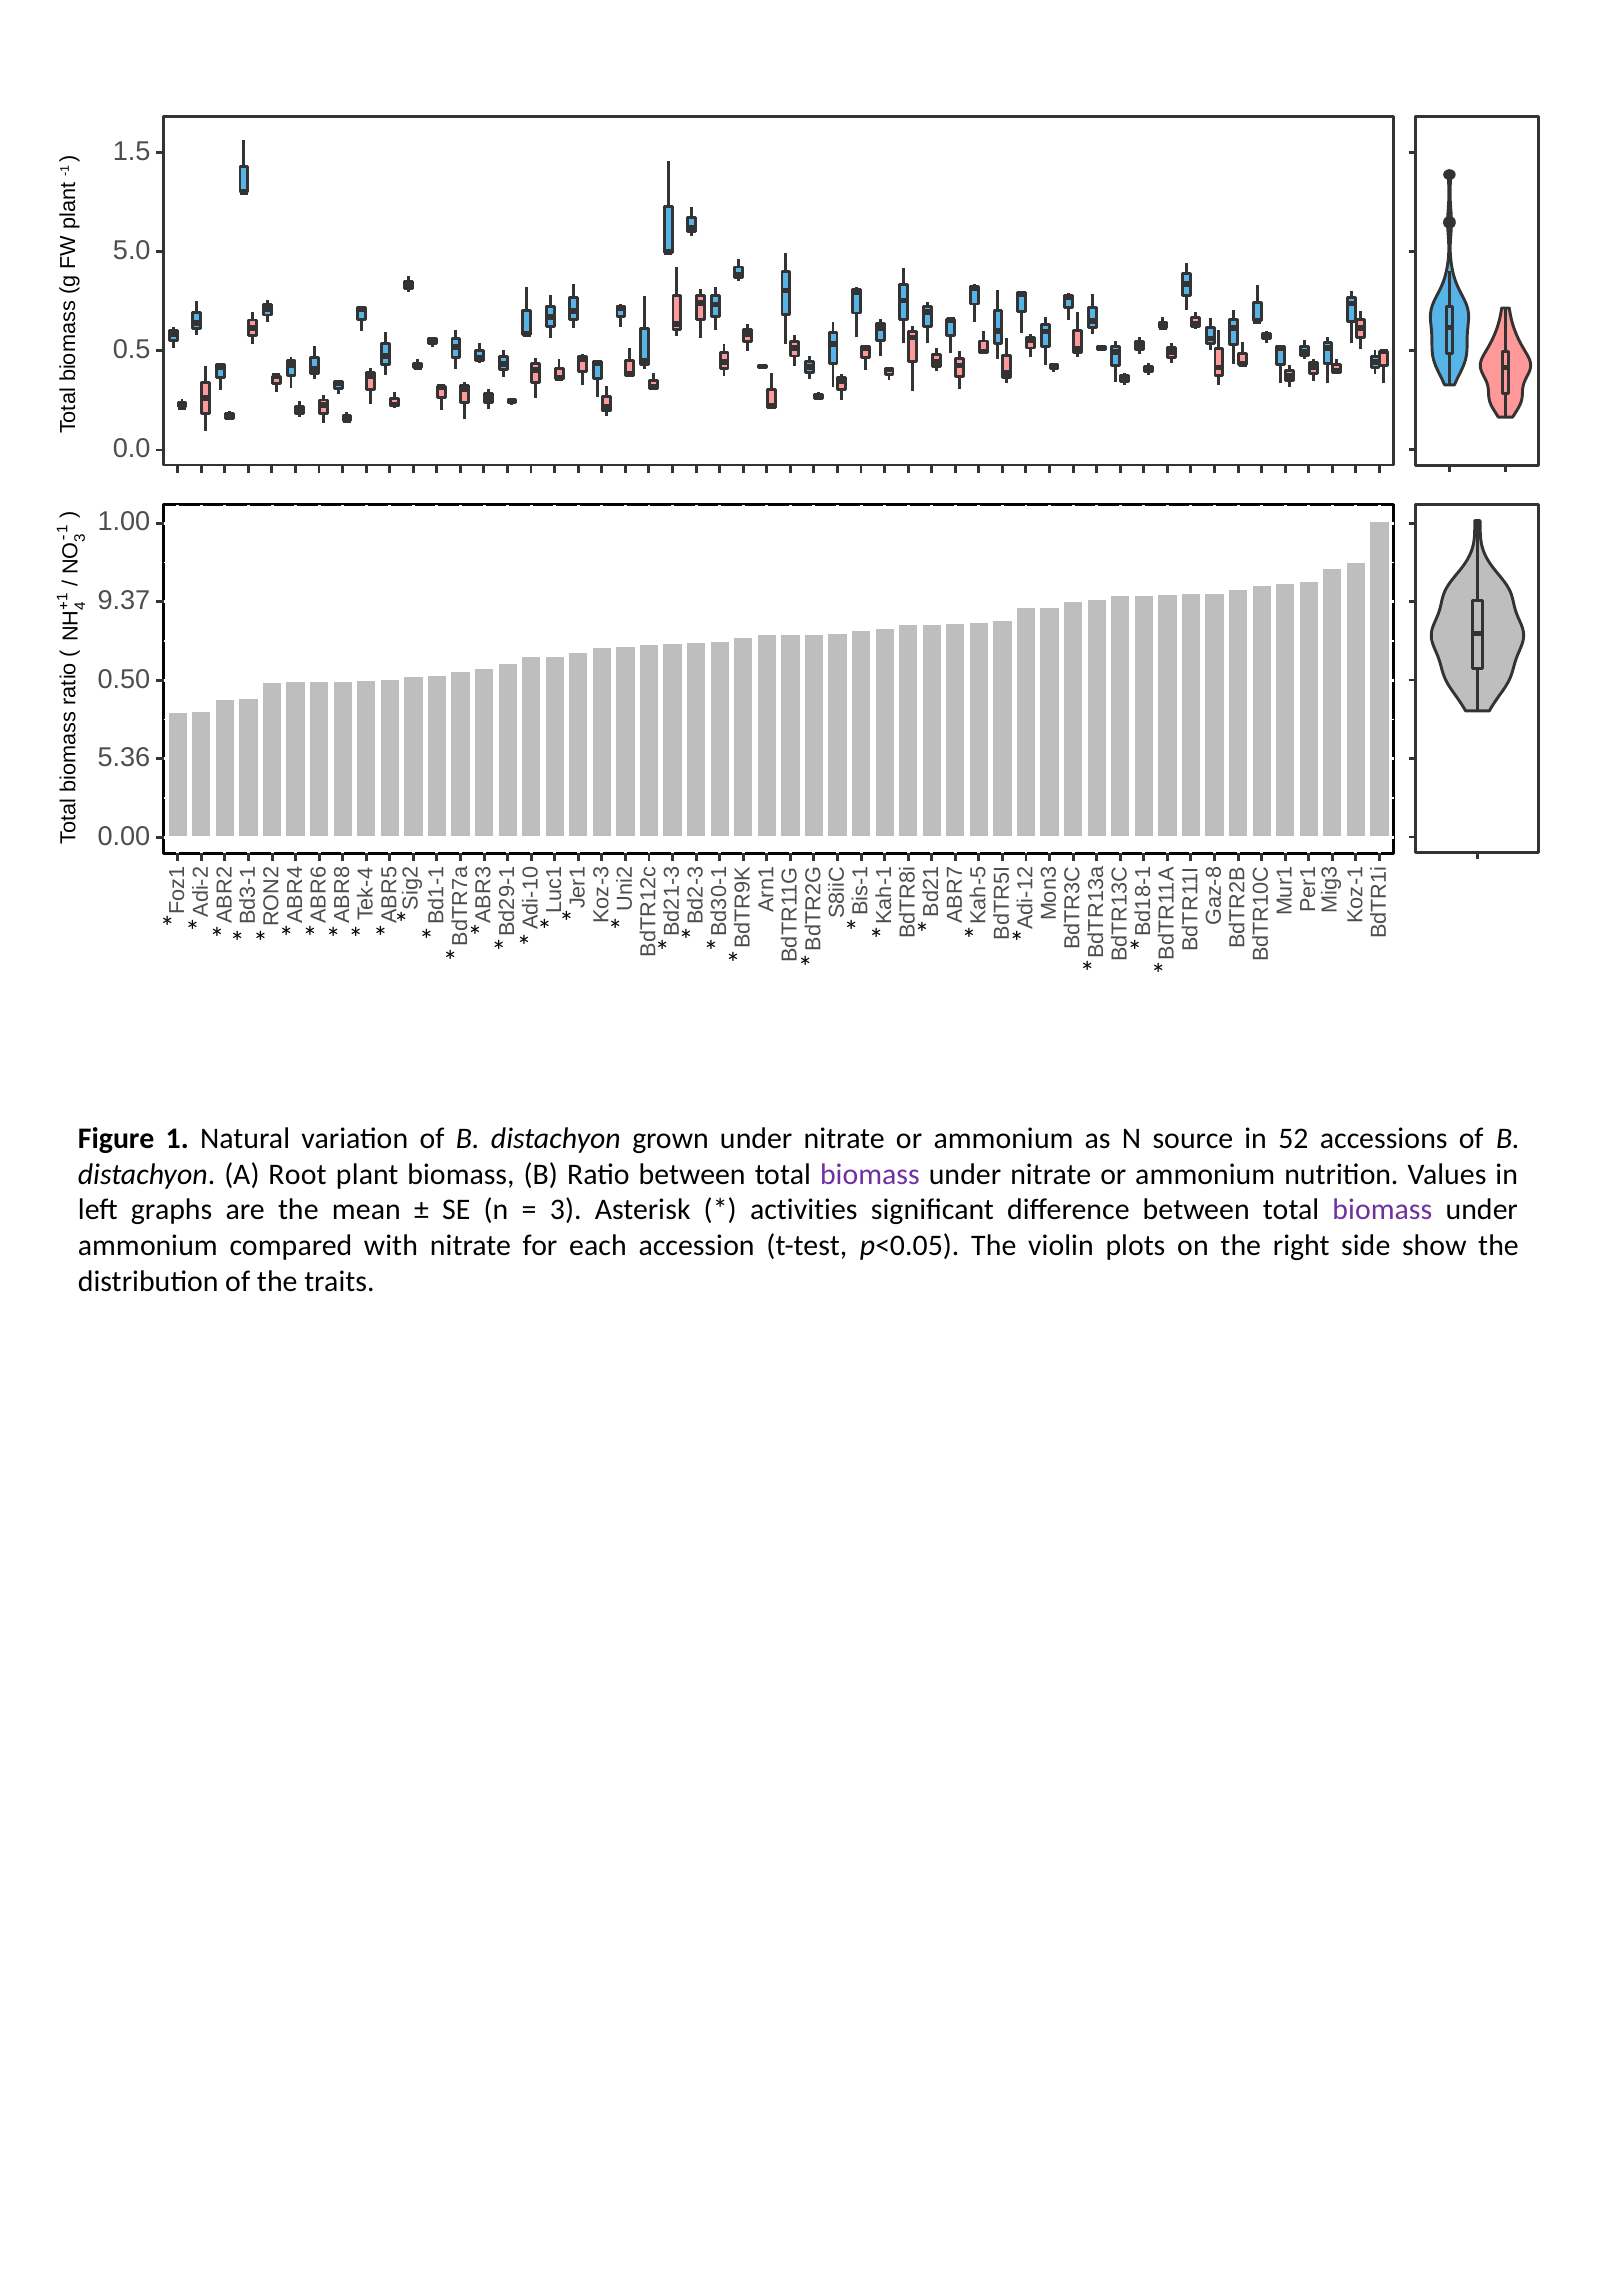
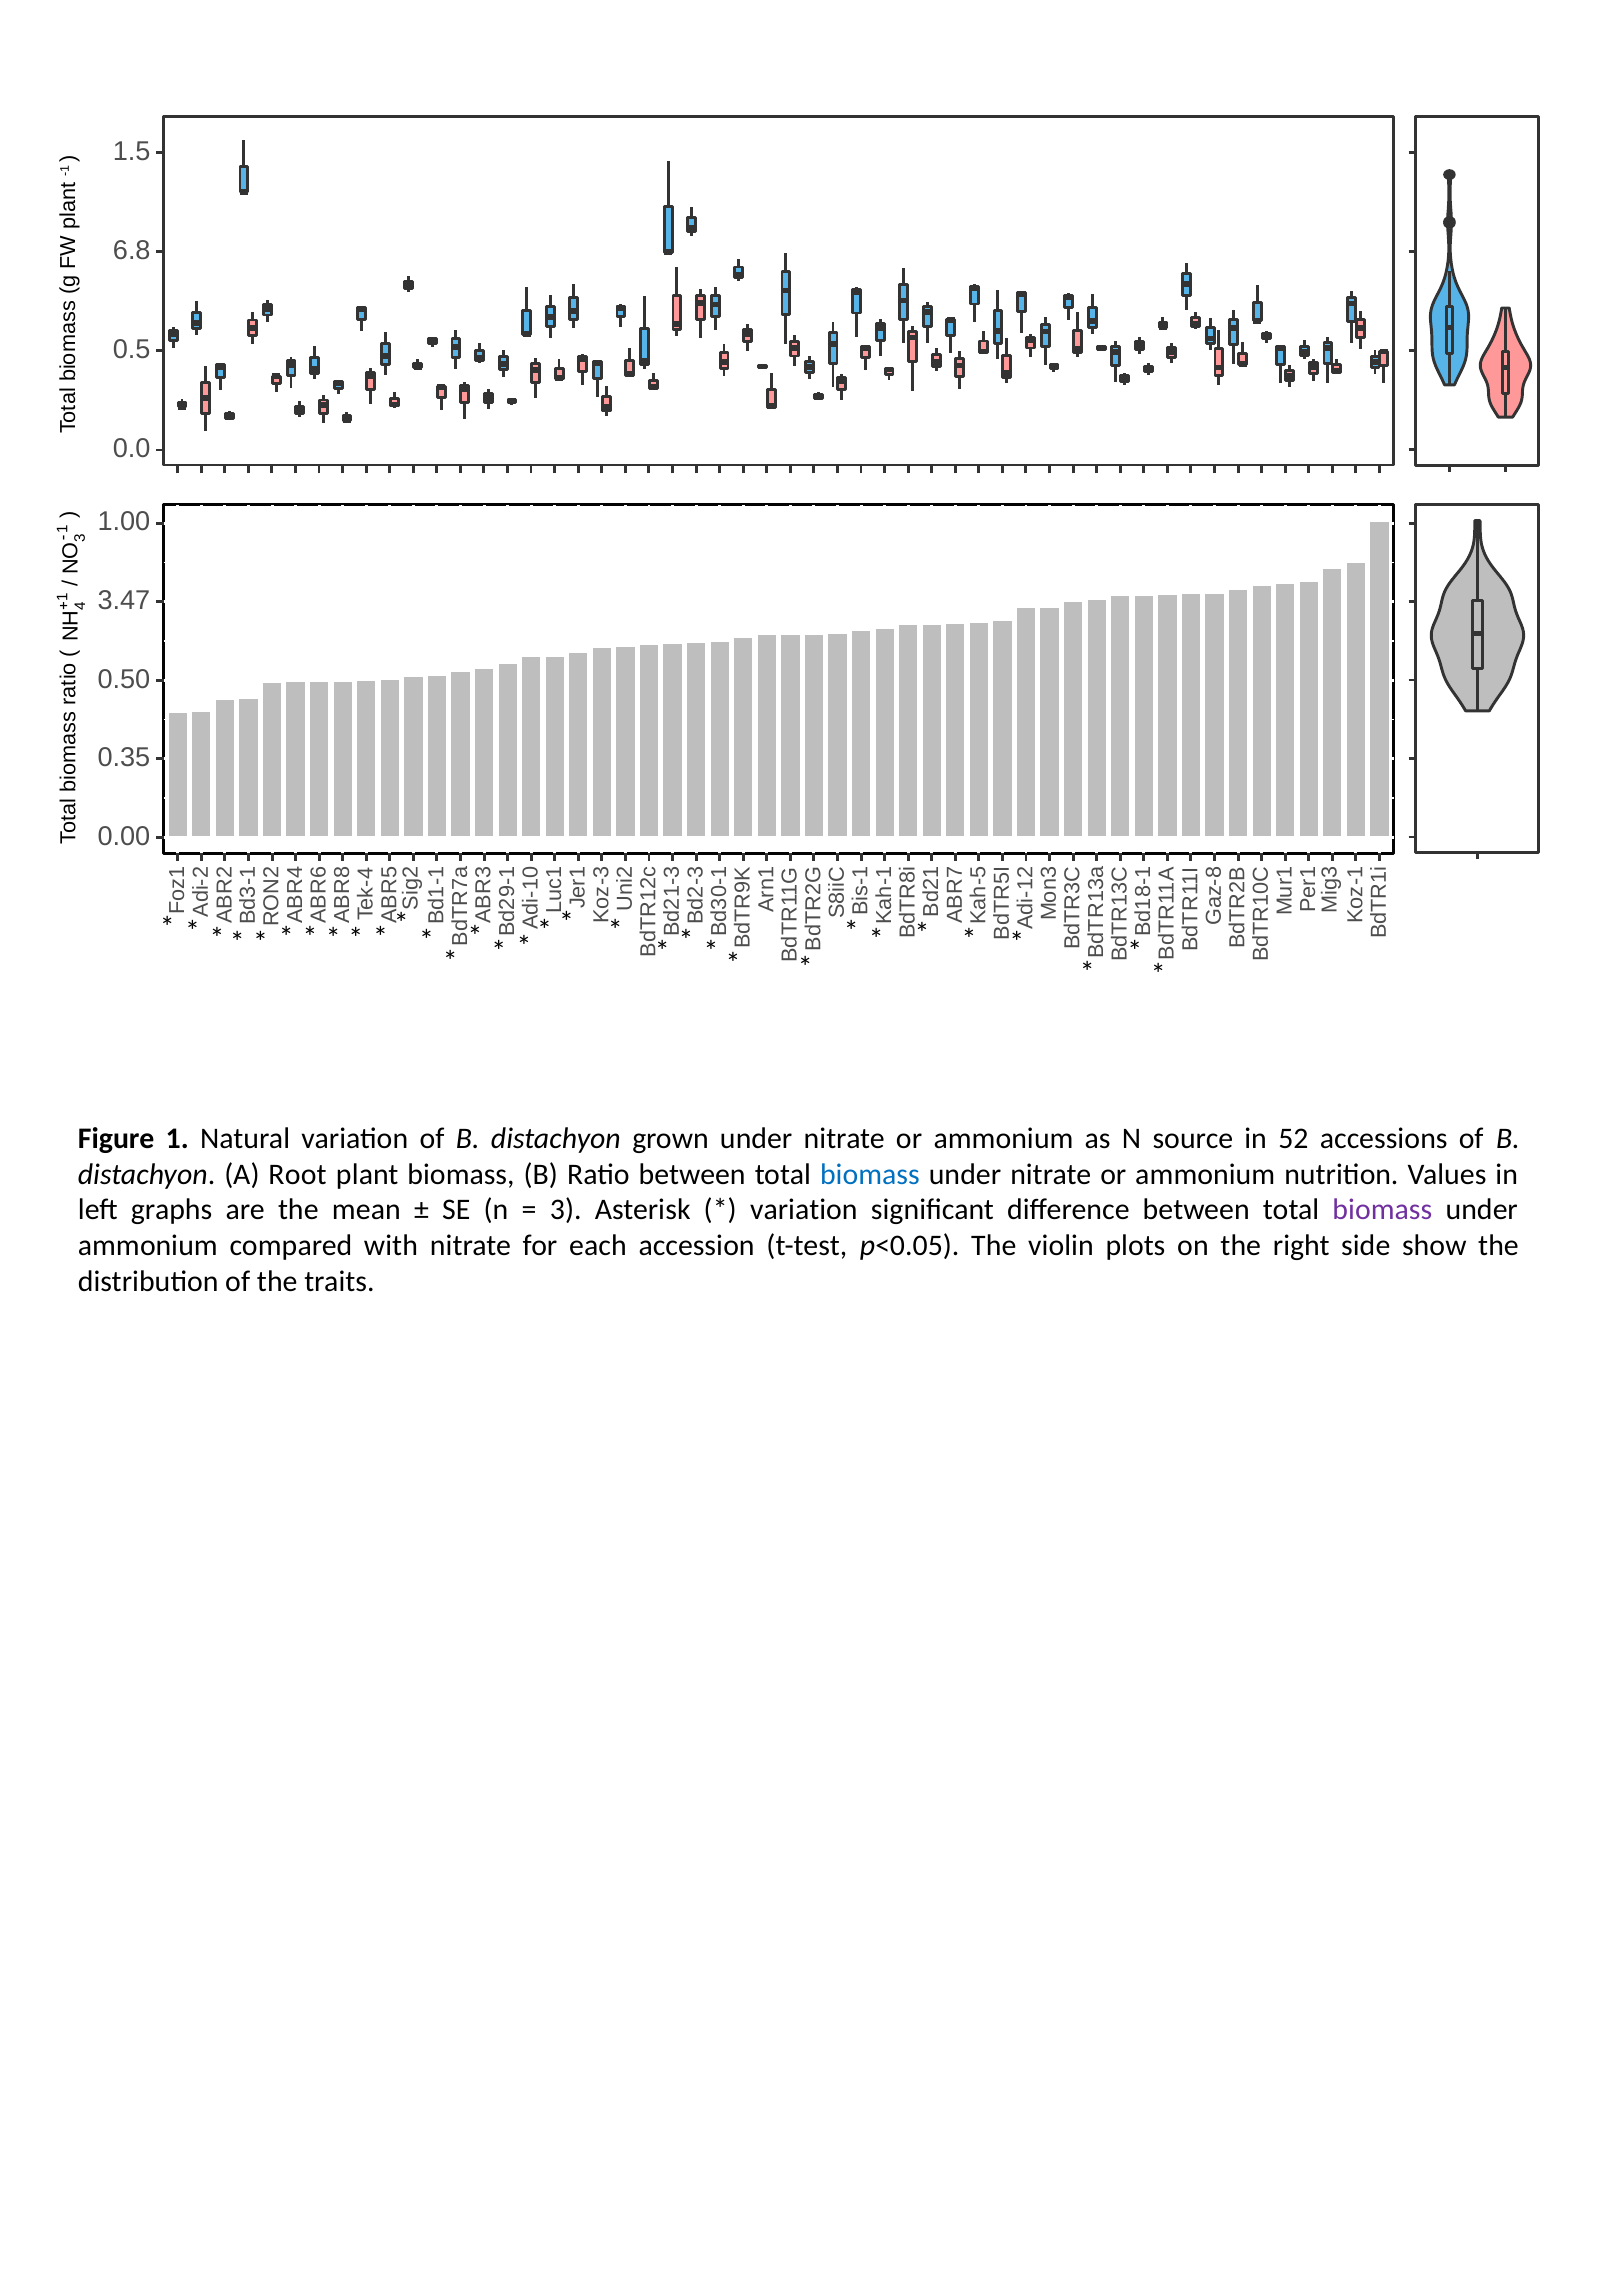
5.0: 5.0 -> 6.8
9.37: 9.37 -> 3.47
5.36: 5.36 -> 0.35
biomass at (870, 1174) colour: purple -> blue
activities at (804, 1210): activities -> variation
